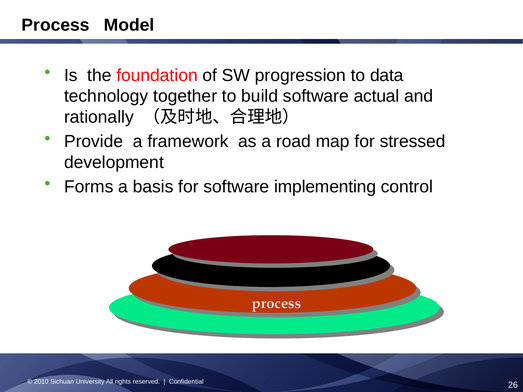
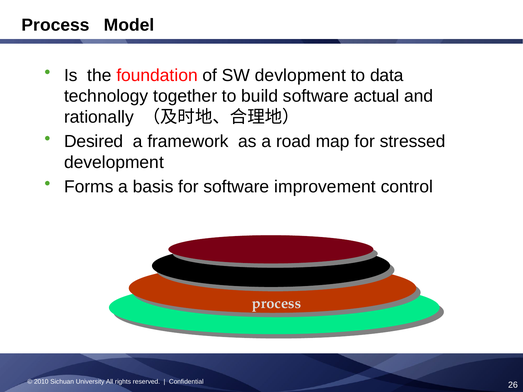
progression: progression -> devlopment
Provide: Provide -> Desired
implementing: implementing -> improvement
